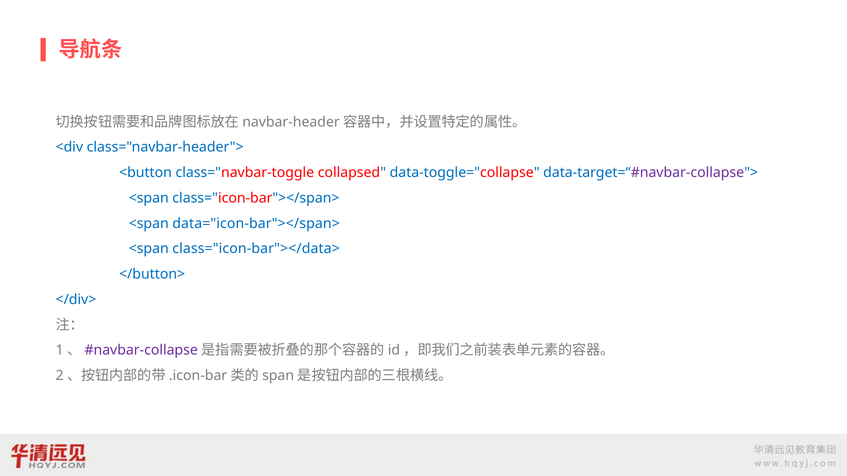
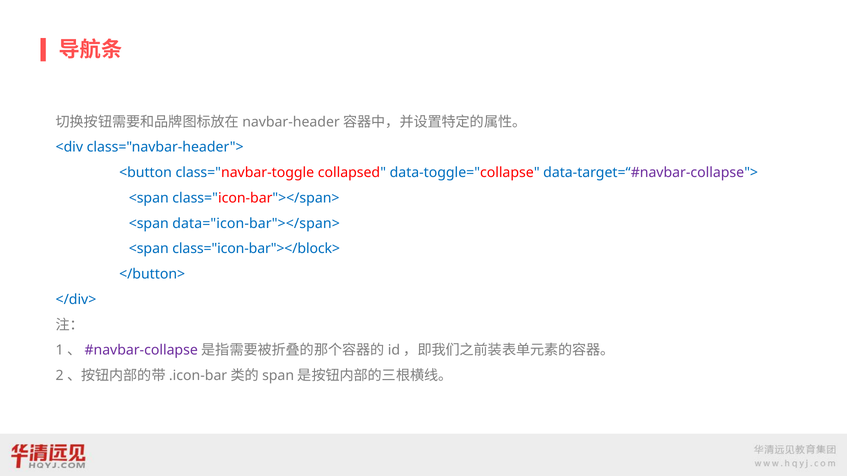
class="icon-bar"></data>: class="icon-bar"></data> -> class="icon-bar"></block>
